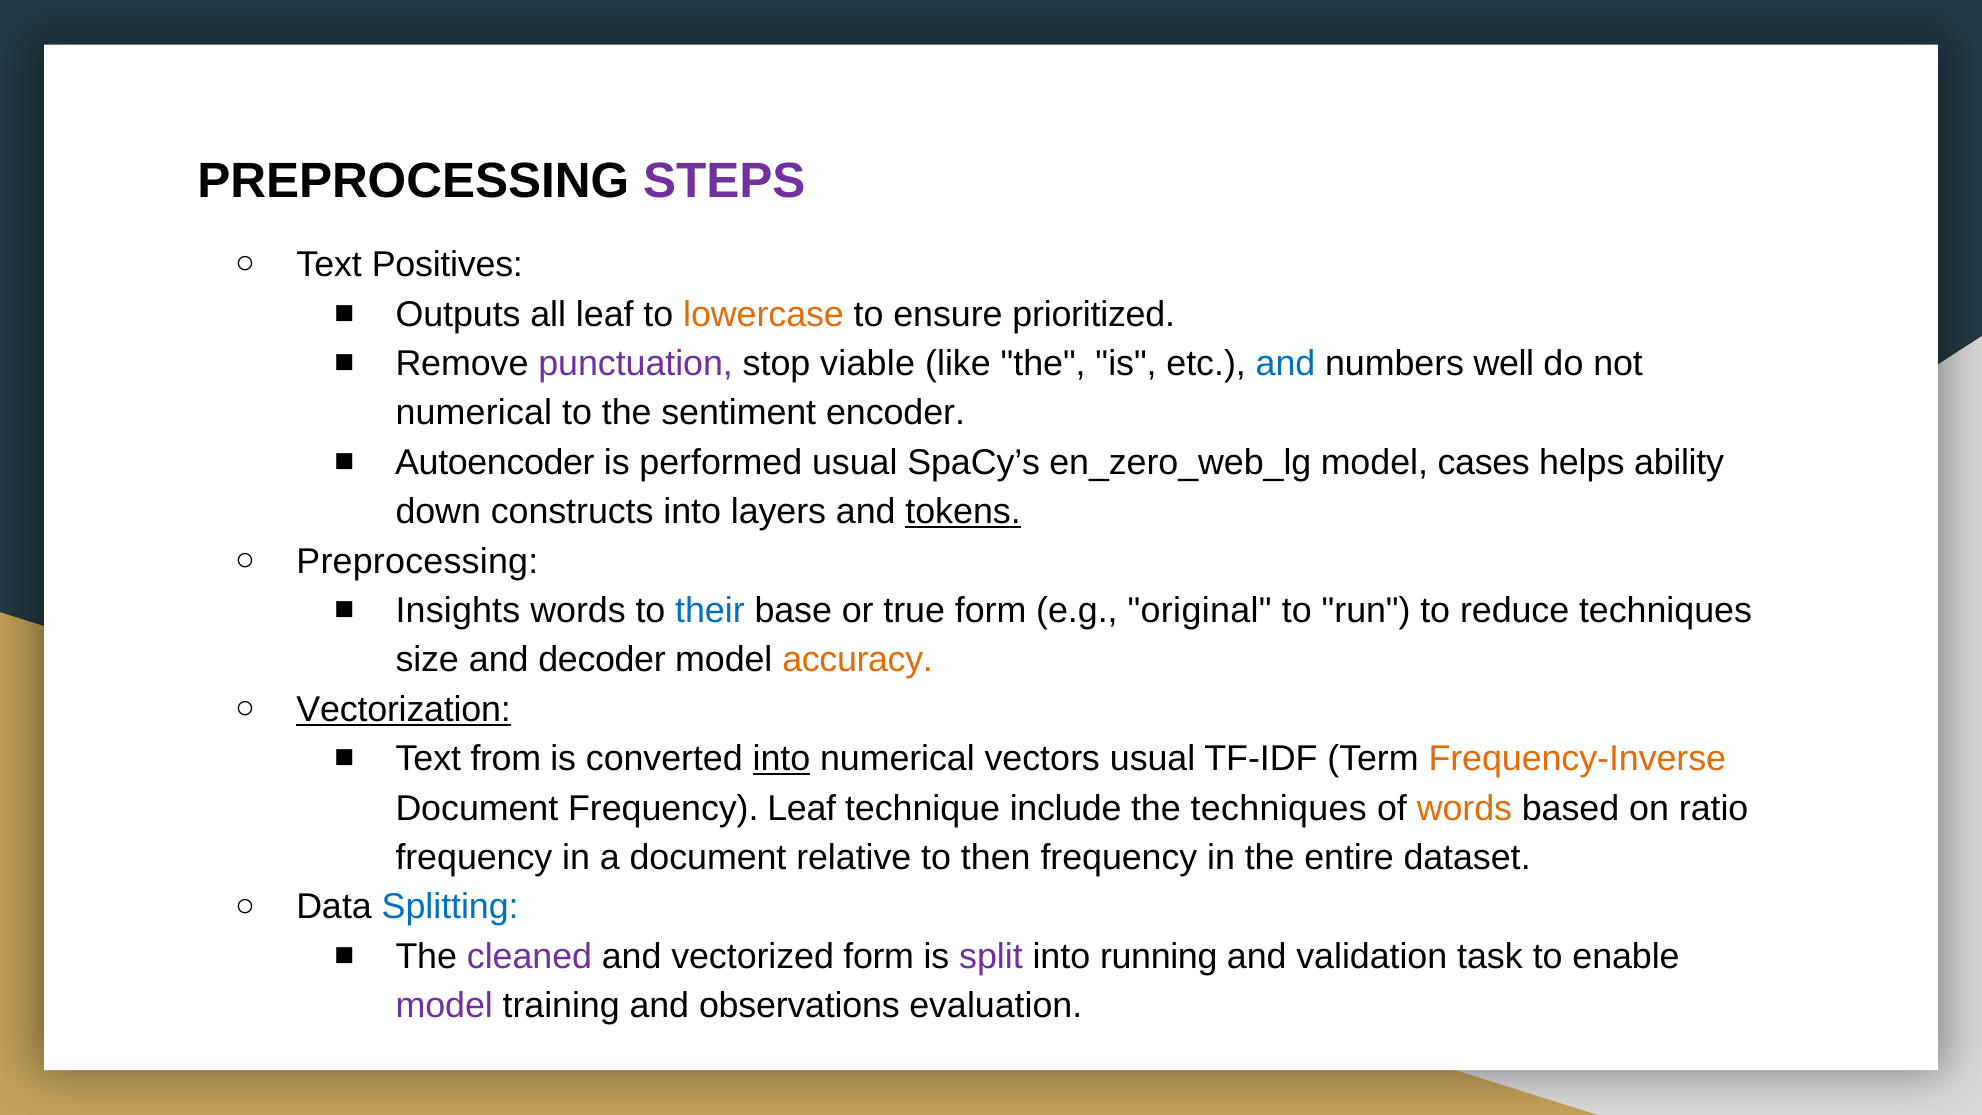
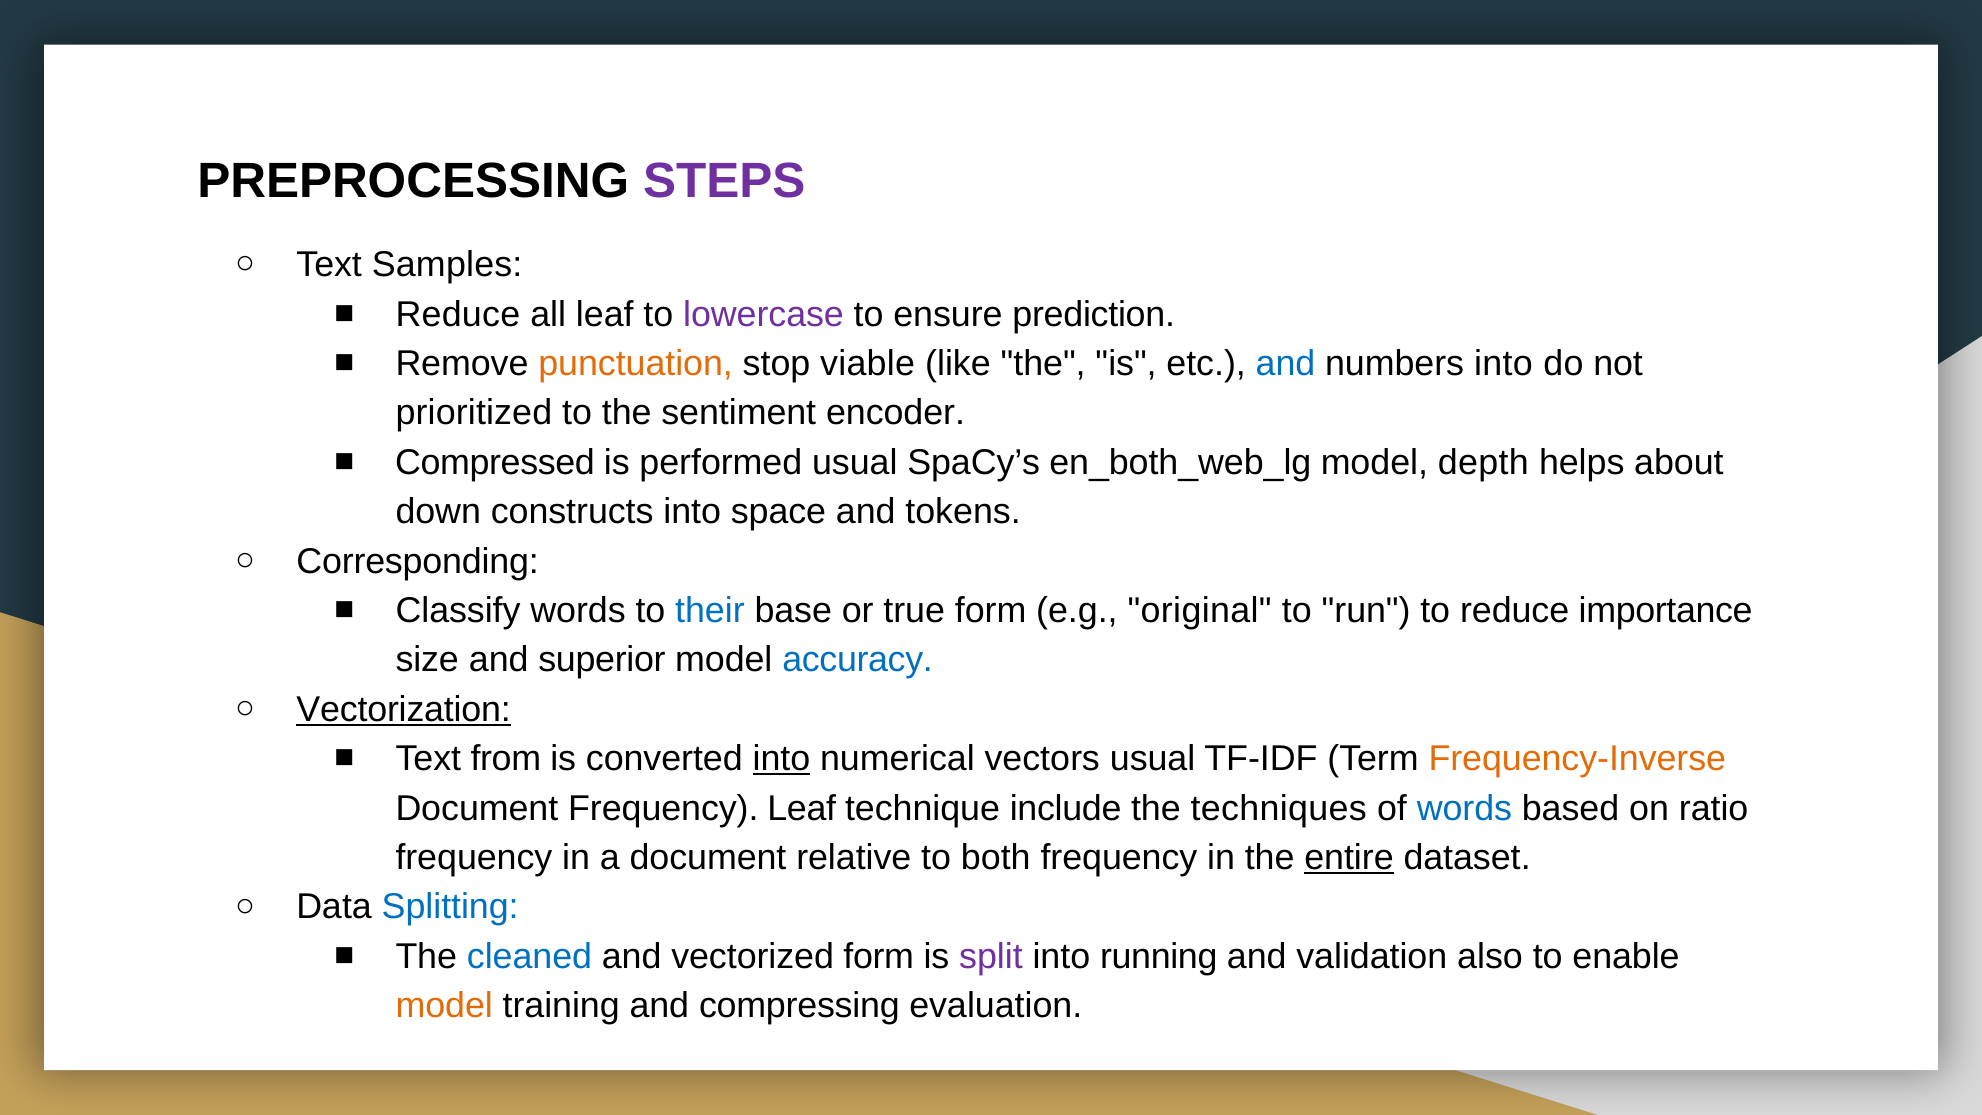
Positives: Positives -> Samples
Outputs at (458, 314): Outputs -> Reduce
lowercase colour: orange -> purple
prioritized: prioritized -> prediction
punctuation colour: purple -> orange
numbers well: well -> into
numerical at (474, 413): numerical -> prioritized
Autoencoder: Autoencoder -> Compressed
en_zero_web_lg: en_zero_web_lg -> en_both_web_lg
cases: cases -> depth
ability: ability -> about
layers: layers -> space
tokens underline: present -> none
Preprocessing at (417, 561): Preprocessing -> Corresponding
Insights: Insights -> Classify
reduce techniques: techniques -> importance
decoder: decoder -> superior
accuracy colour: orange -> blue
words at (1464, 808) colour: orange -> blue
then: then -> both
entire underline: none -> present
cleaned colour: purple -> blue
task: task -> also
model at (444, 1006) colour: purple -> orange
observations: observations -> compressing
